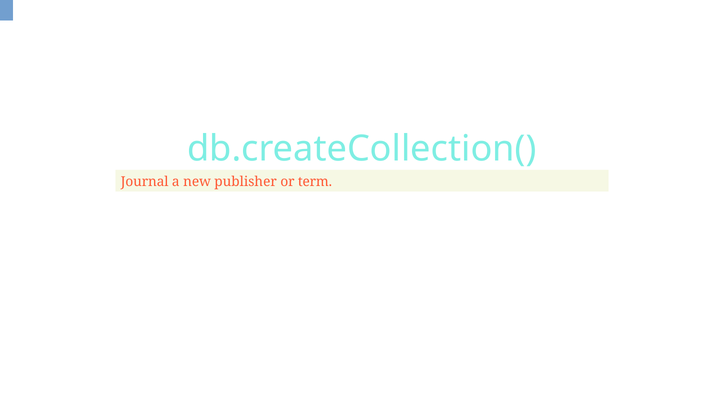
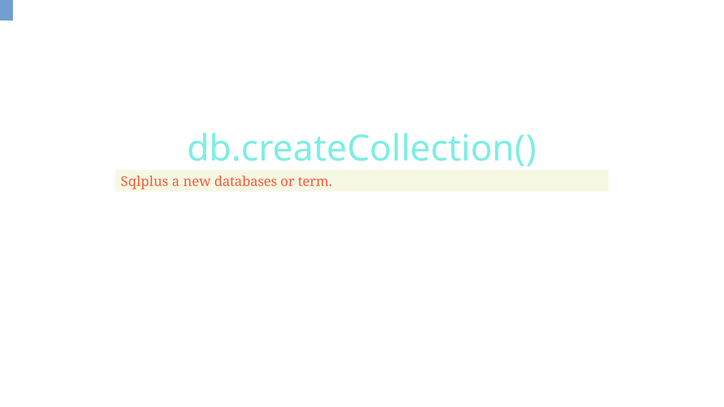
Journal: Journal -> Sqlplus
publisher: publisher -> databases
